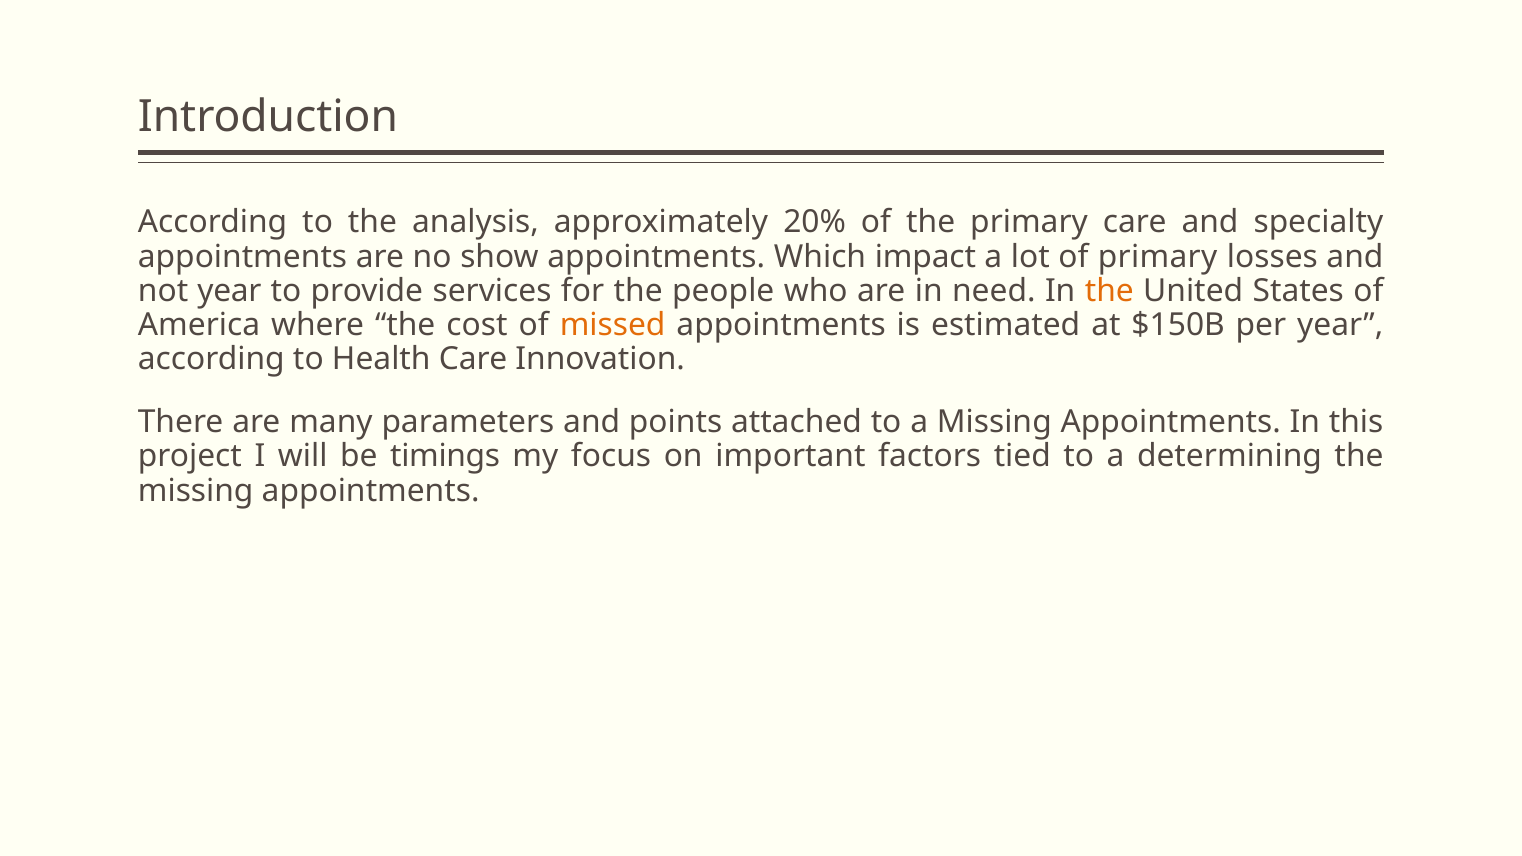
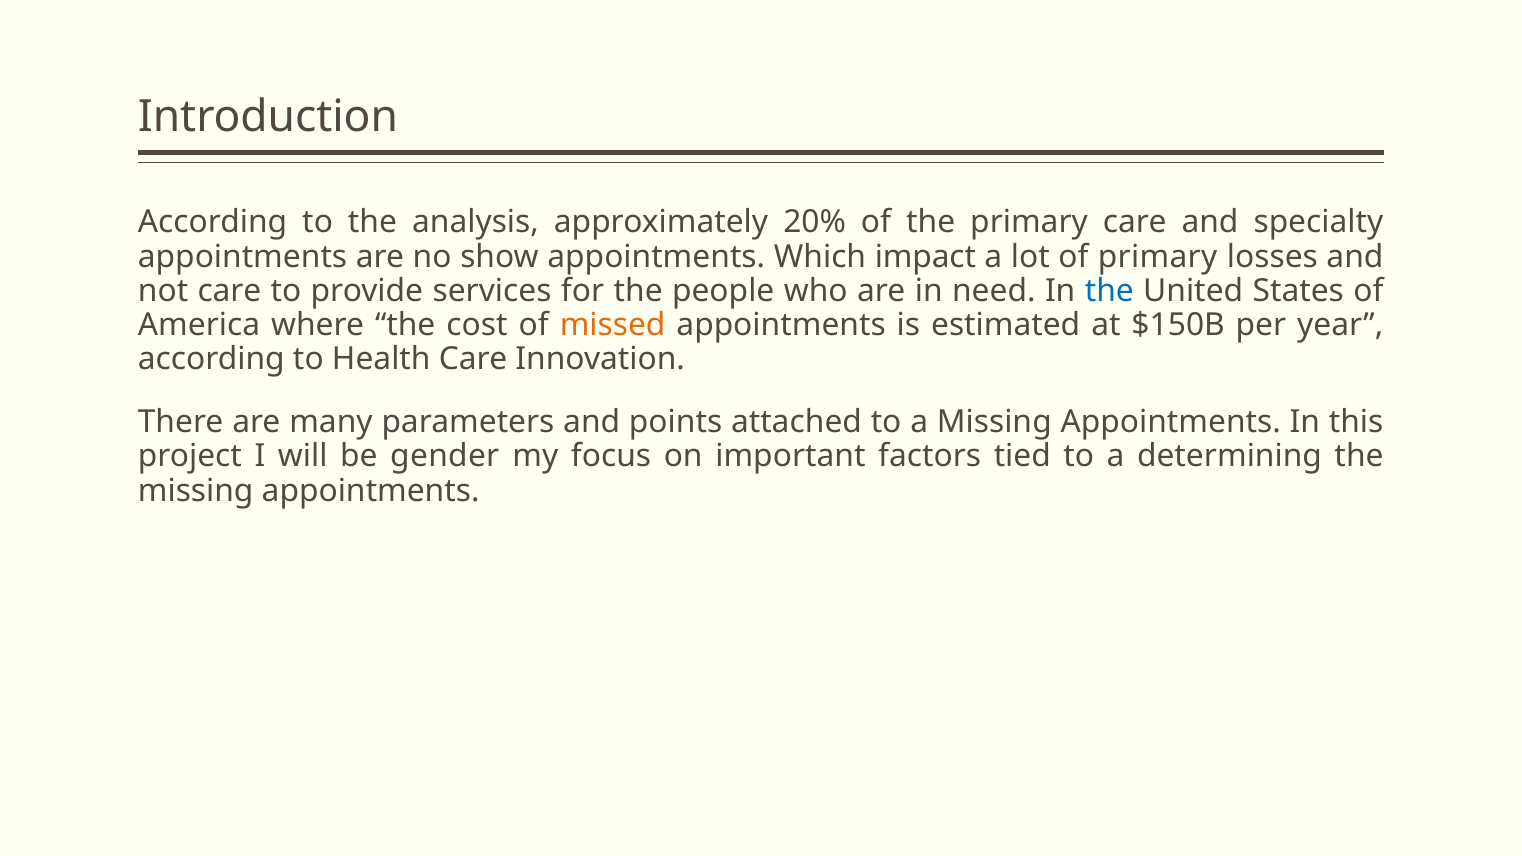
not year: year -> care
the at (1109, 291) colour: orange -> blue
timings: timings -> gender
